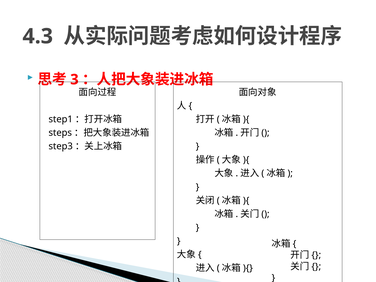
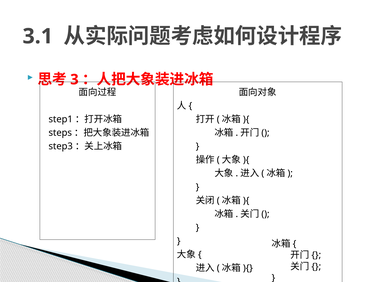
4.3: 4.3 -> 3.1
